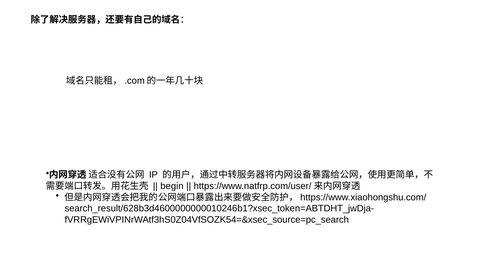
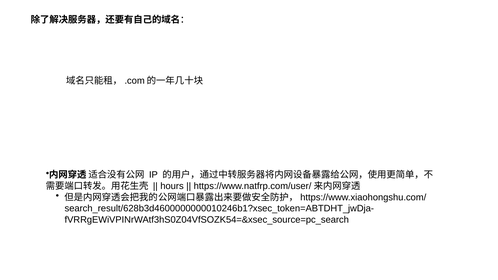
begin: begin -> hours
